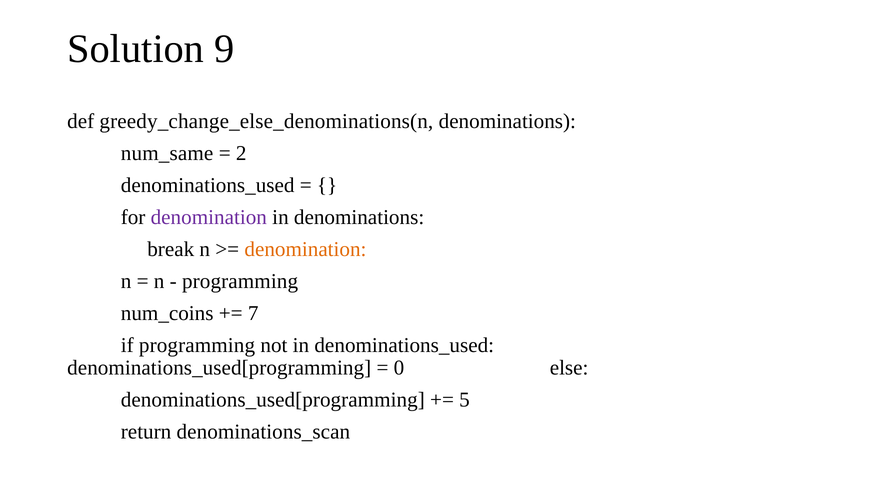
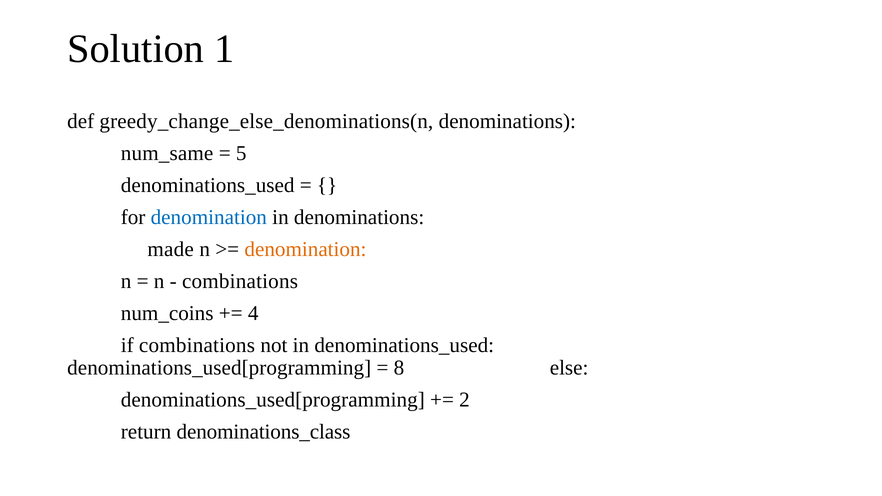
9: 9 -> 1
2: 2 -> 5
denomination at (209, 217) colour: purple -> blue
break: break -> made
programming at (240, 281): programming -> combinations
7: 7 -> 4
if programming: programming -> combinations
0: 0 -> 8
5: 5 -> 2
denominations_scan: denominations_scan -> denominations_class
